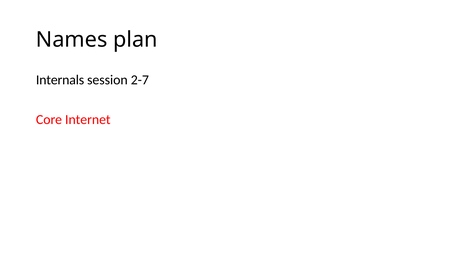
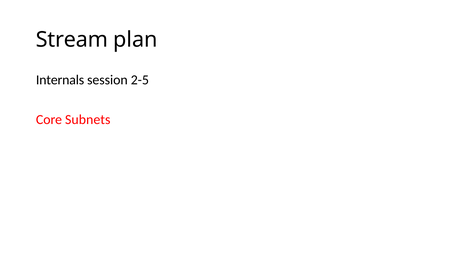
Names: Names -> Stream
2-7: 2-7 -> 2-5
Internet: Internet -> Subnets
